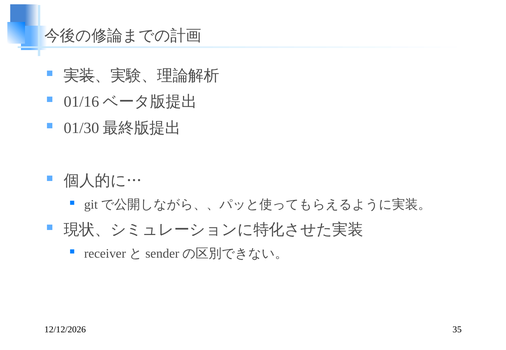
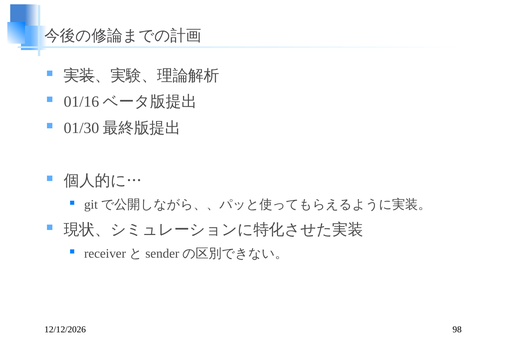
35: 35 -> 98
